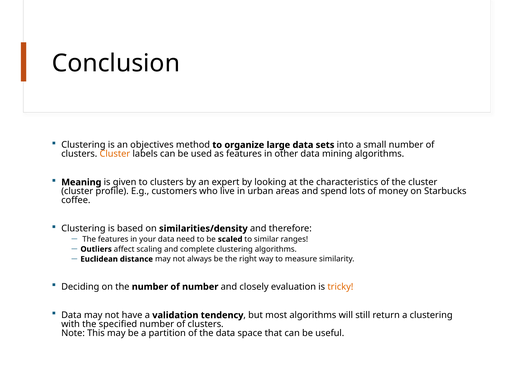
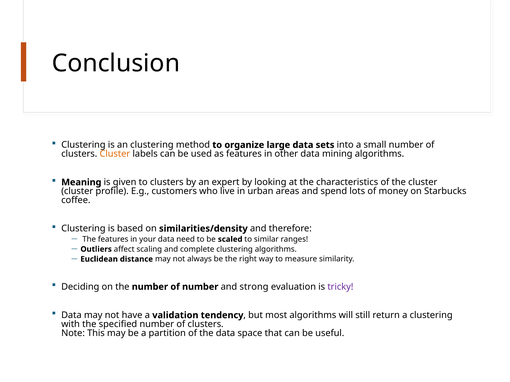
an objectives: objectives -> clustering
closely: closely -> strong
tricky colour: orange -> purple
